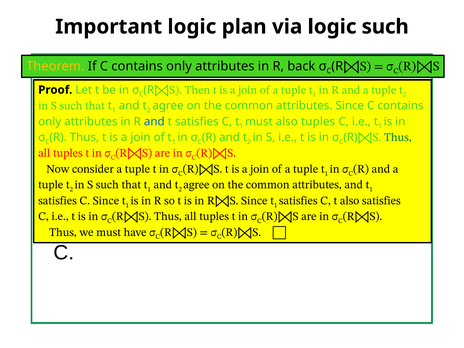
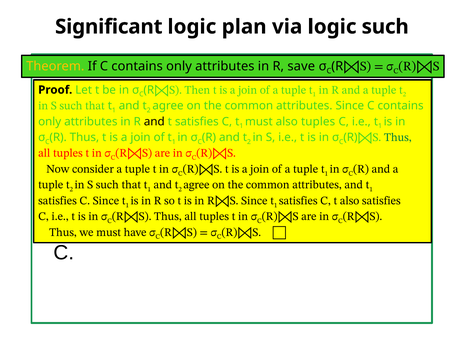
Important: Important -> Significant
back: back -> save
and at (154, 122) colour: blue -> black
